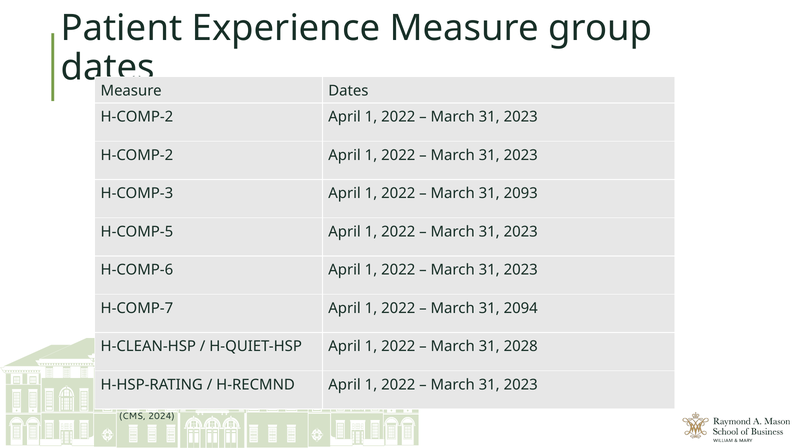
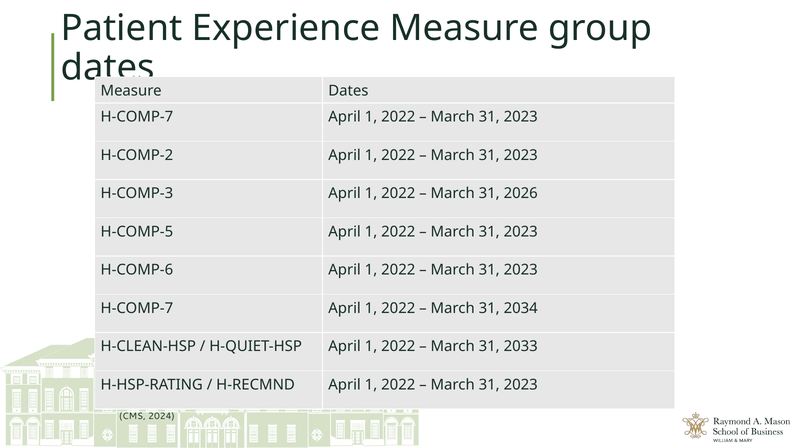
H-COMP-2 at (137, 117): H-COMP-2 -> H-COMP-7
2093: 2093 -> 2026
2094: 2094 -> 2034
2028: 2028 -> 2033
